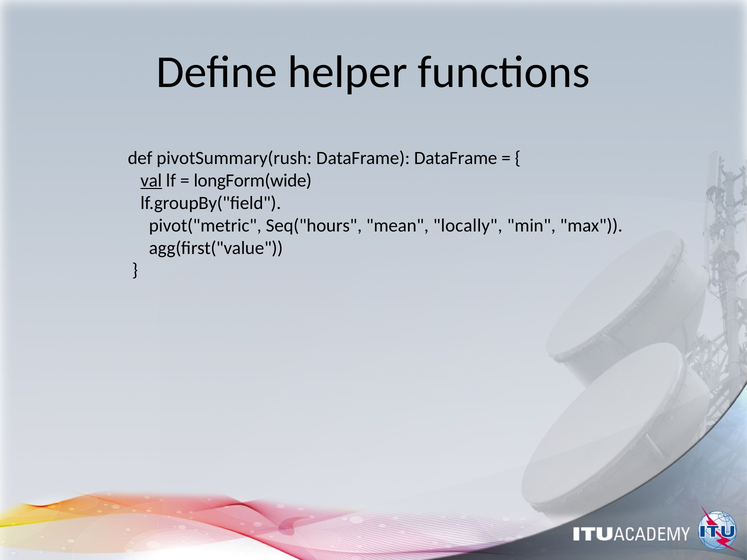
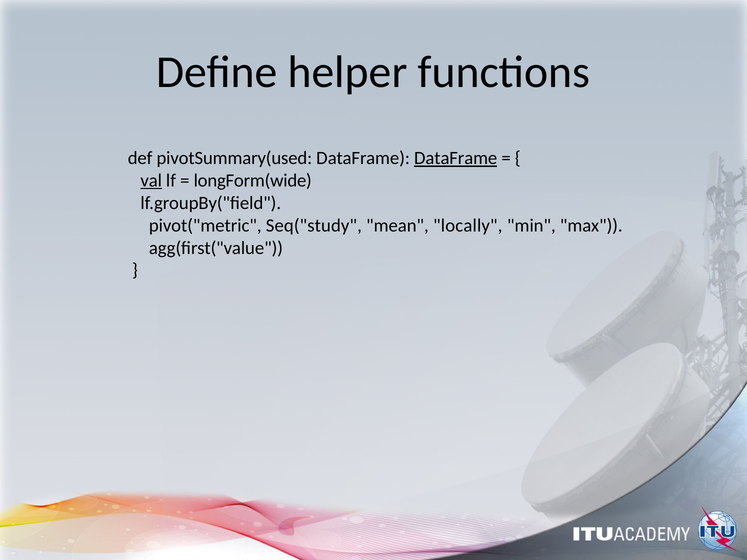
pivotSummary(rush: pivotSummary(rush -> pivotSummary(used
DataFrame at (456, 158) underline: none -> present
Seq("hours: Seq("hours -> Seq("study
